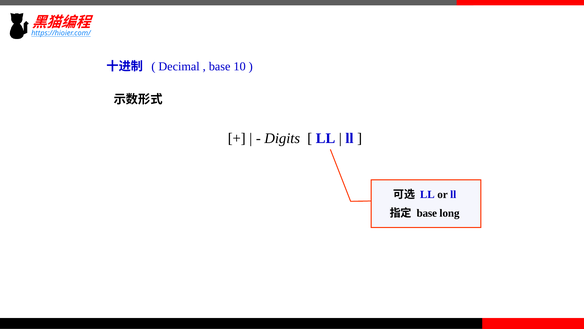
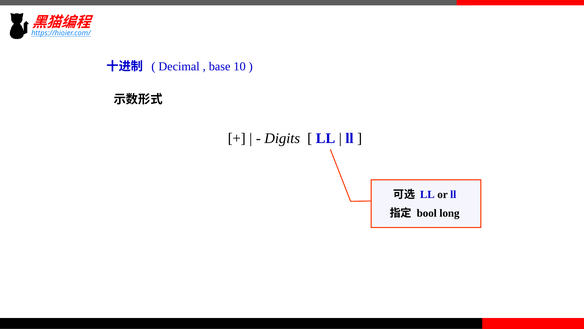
base at (427, 213): base -> bool
